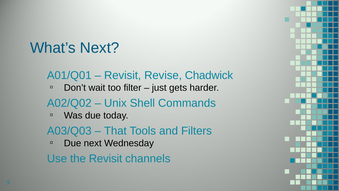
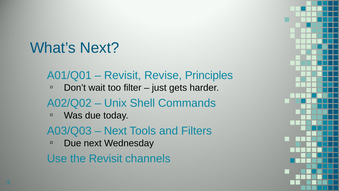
Chadwick: Chadwick -> Principles
That at (115, 131): That -> Next
